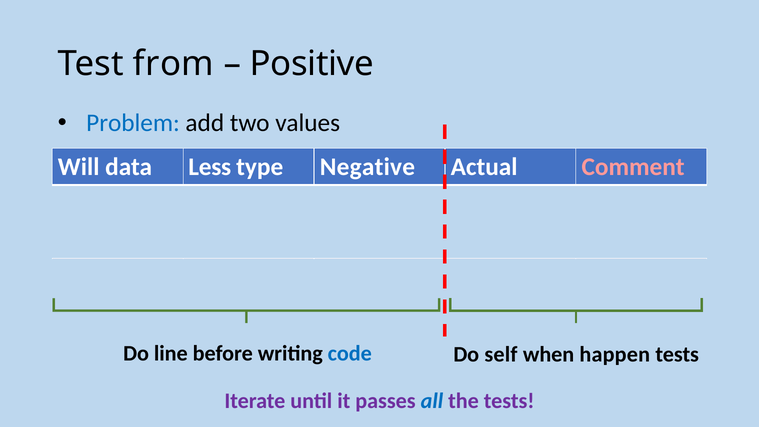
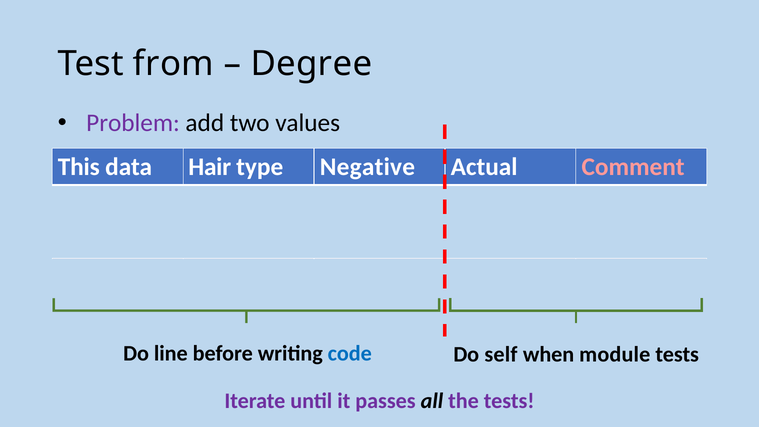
Positive: Positive -> Degree
Problem colour: blue -> purple
Will: Will -> This
Less: Less -> Hair
happen: happen -> module
all colour: blue -> black
